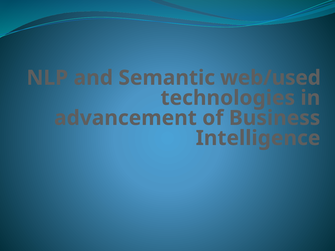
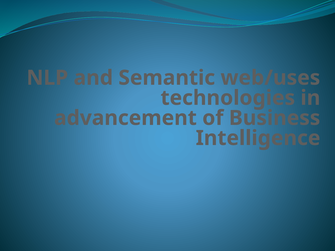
web/used: web/used -> web/uses
